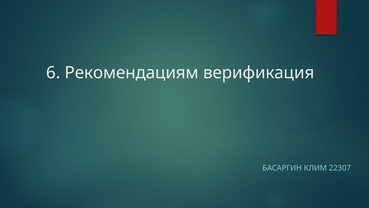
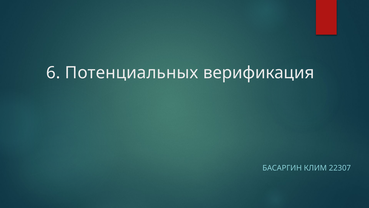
Рекомендациям: Рекомендациям -> Потенциальных
